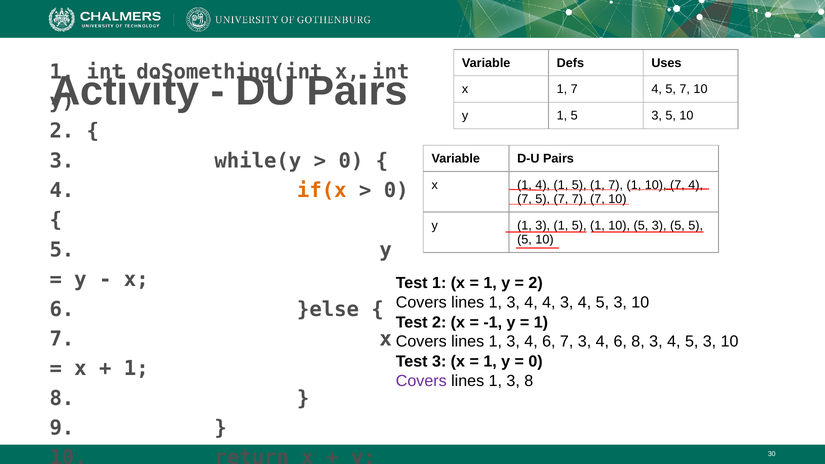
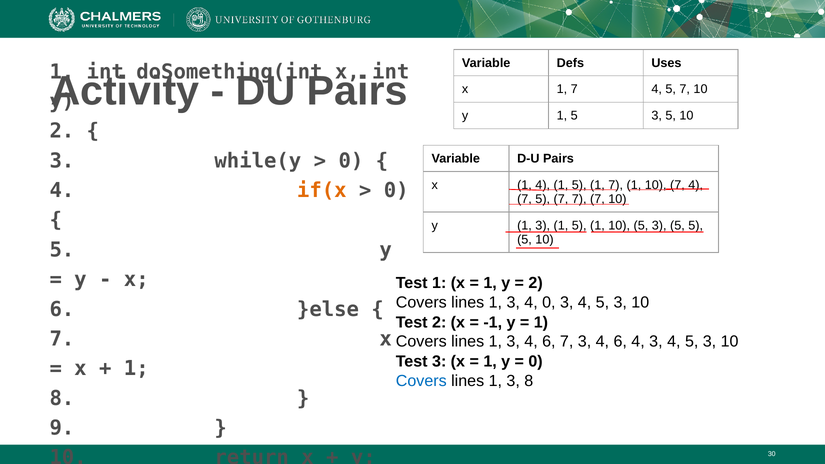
4 4: 4 -> 0
6 8: 8 -> 4
Covers at (421, 381) colour: purple -> blue
